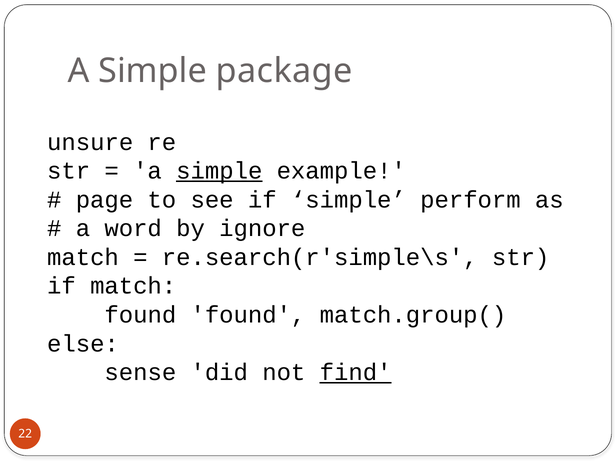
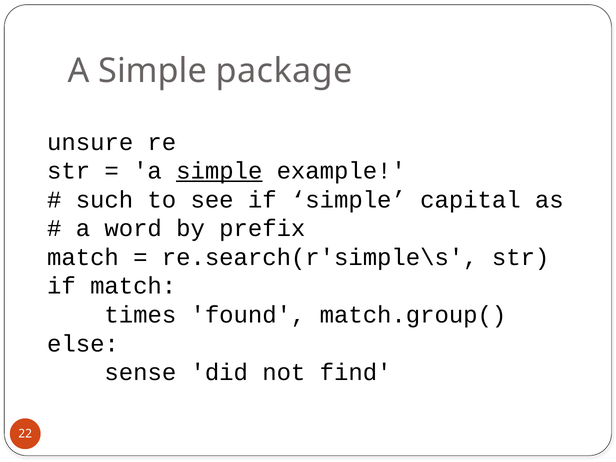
page: page -> such
perform: perform -> capital
ignore: ignore -> prefix
found at (140, 315): found -> times
find underline: present -> none
